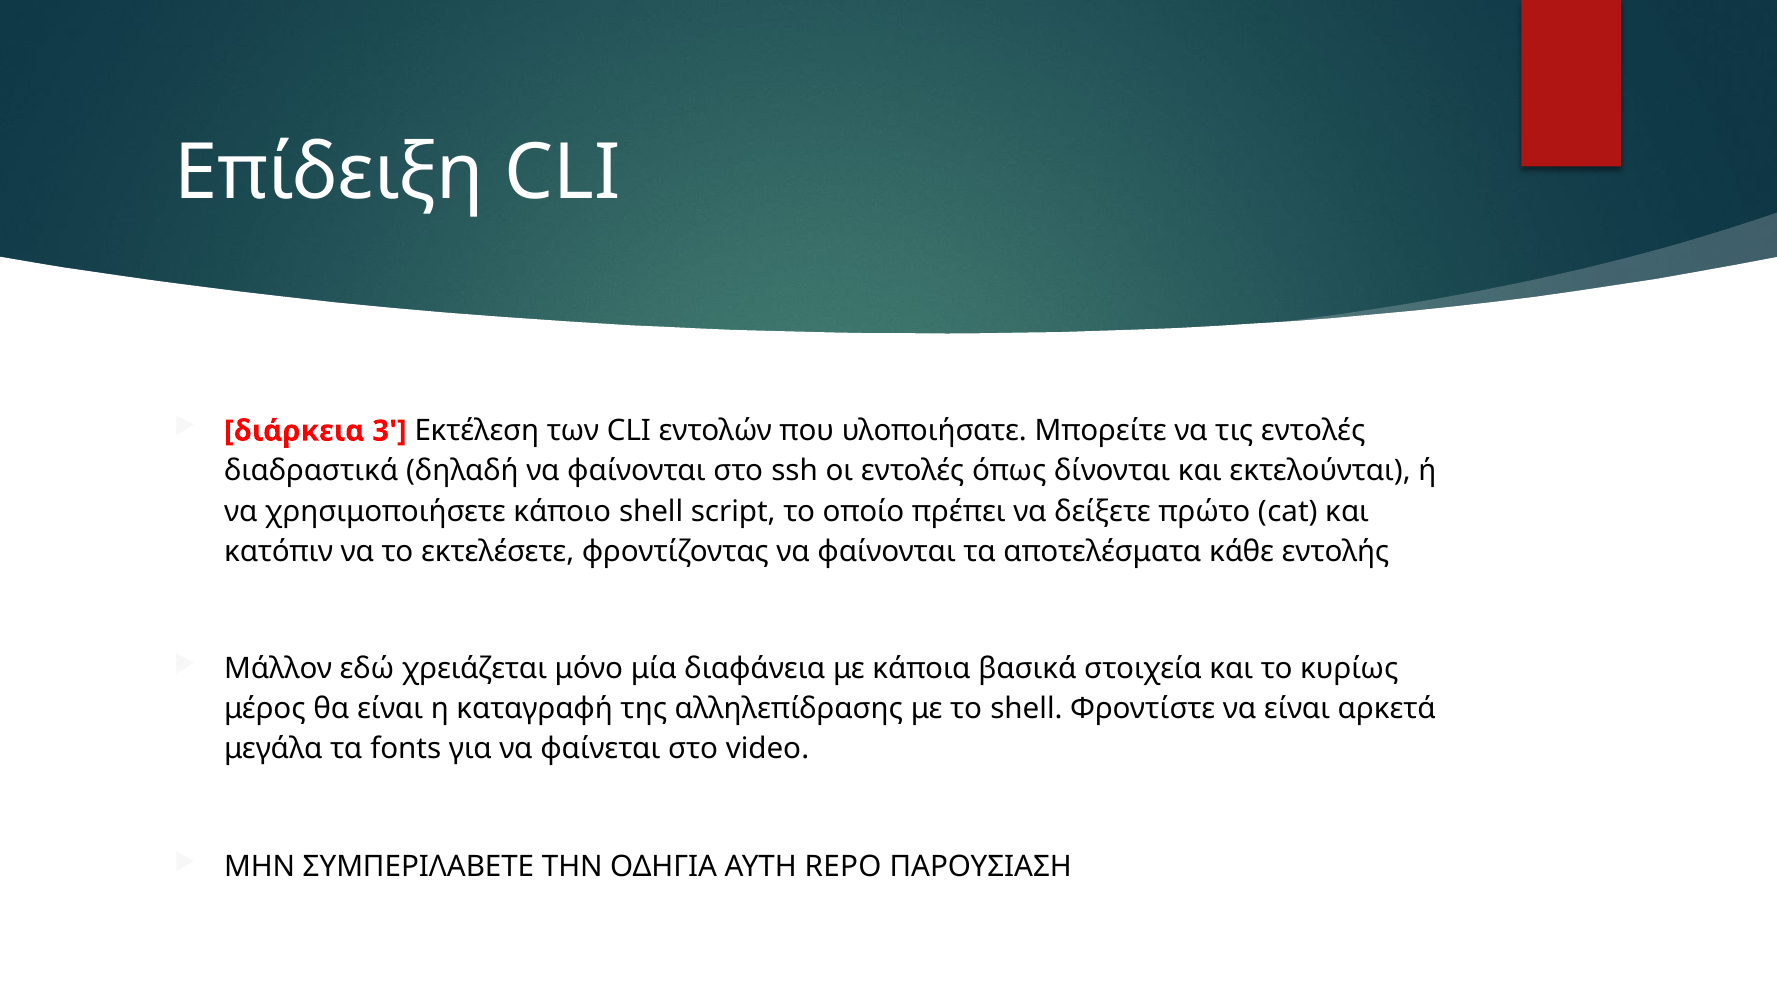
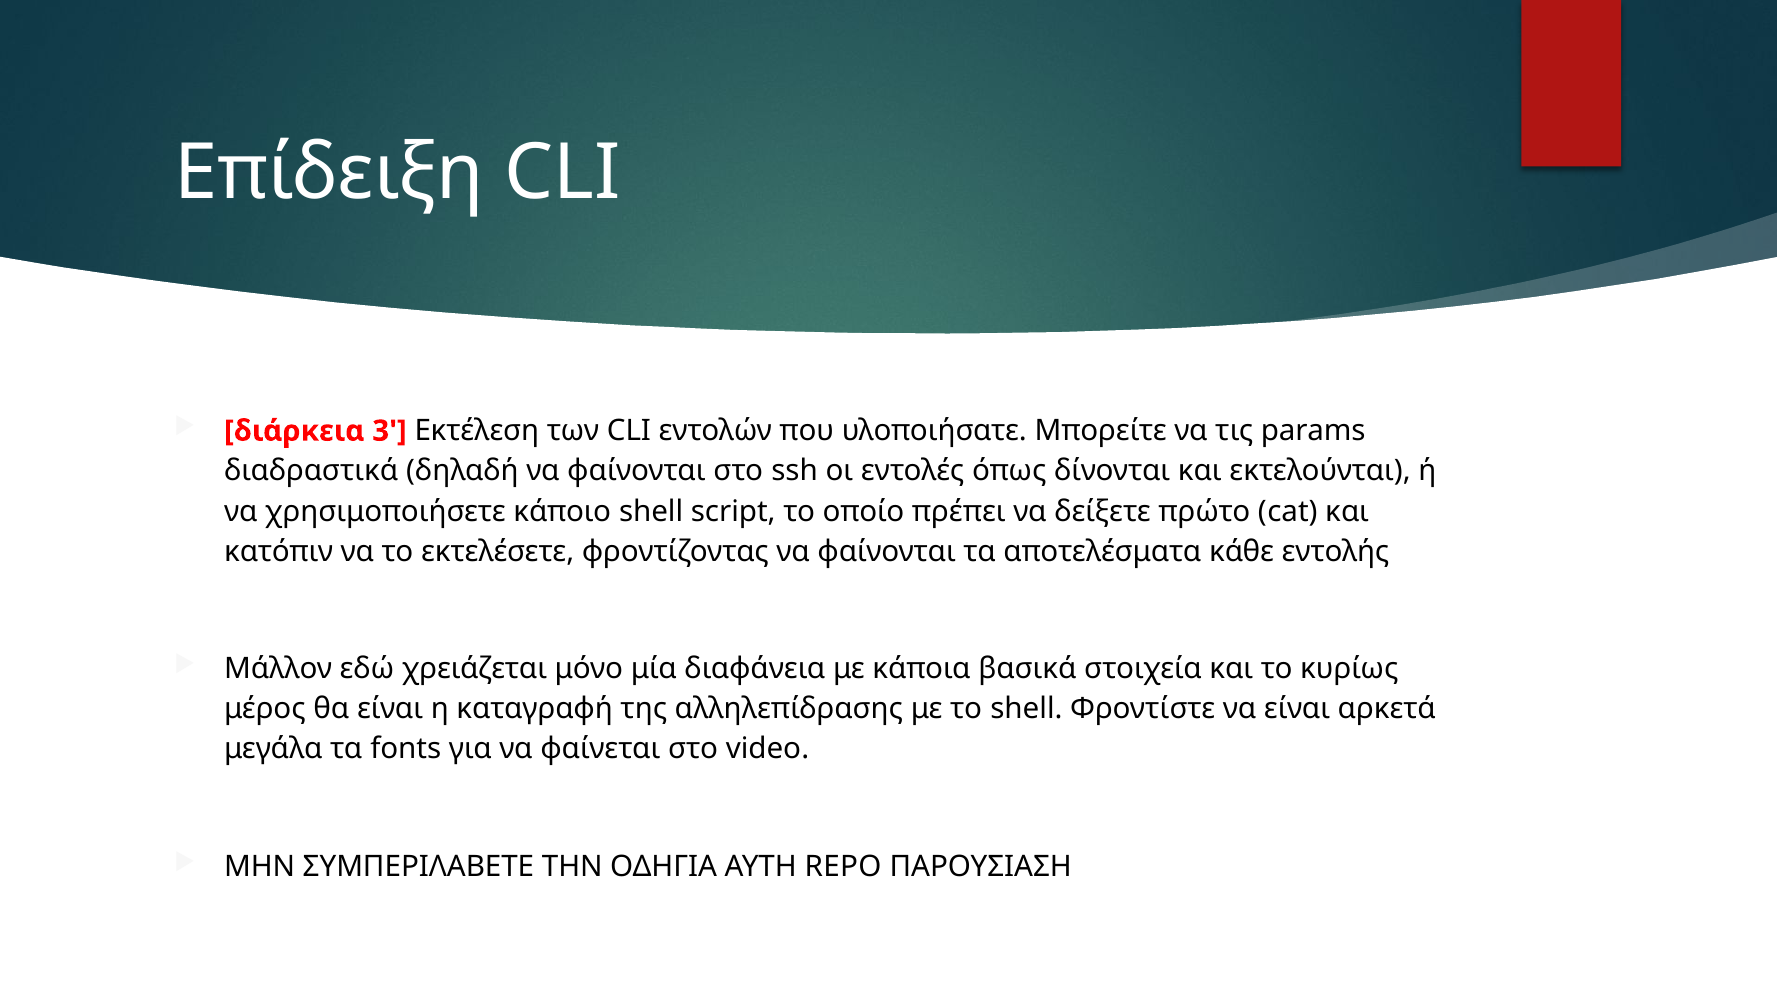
τις εντολές: εντολές -> params
